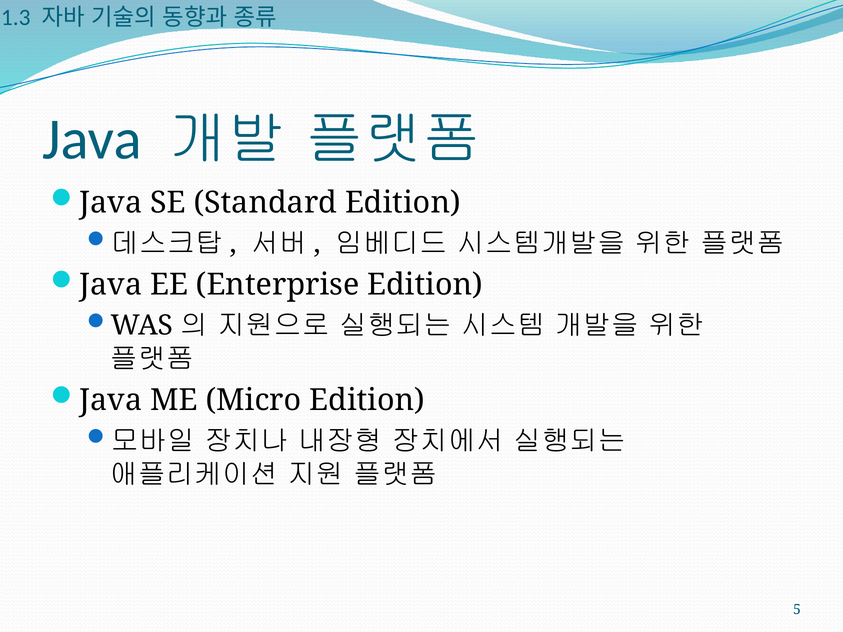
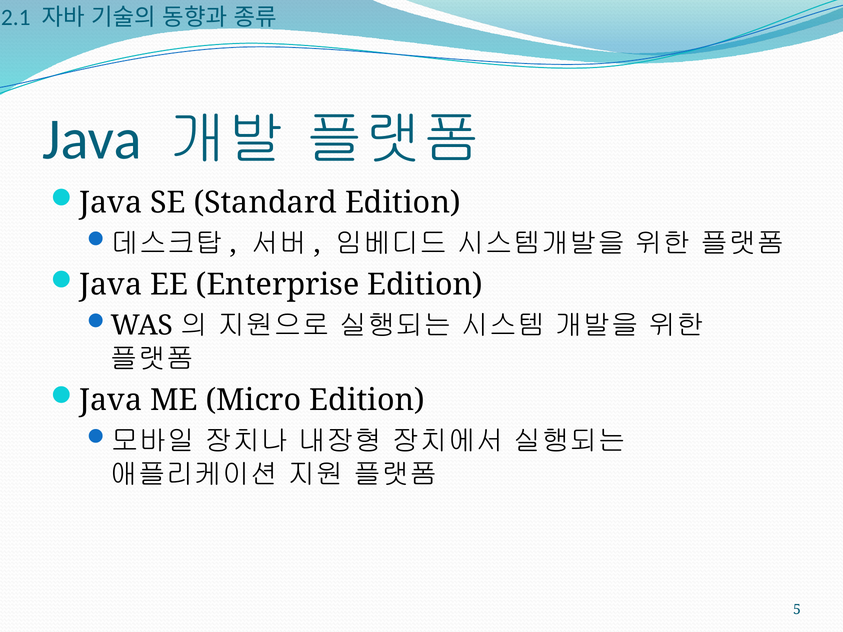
1.3: 1.3 -> 2.1
